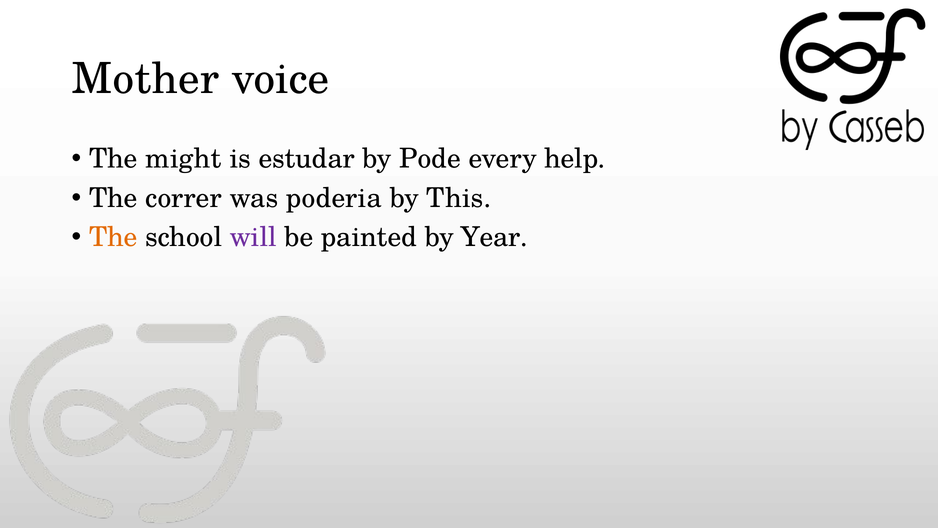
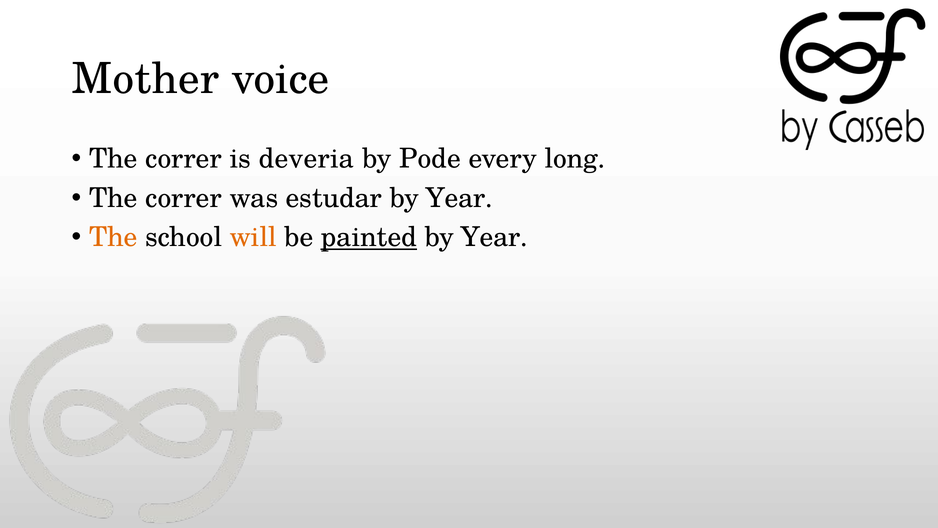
might at (184, 159): might -> correr
estudar: estudar -> deveria
help: help -> long
poderia: poderia -> estudar
This at (459, 198): This -> Year
will colour: purple -> orange
painted underline: none -> present
